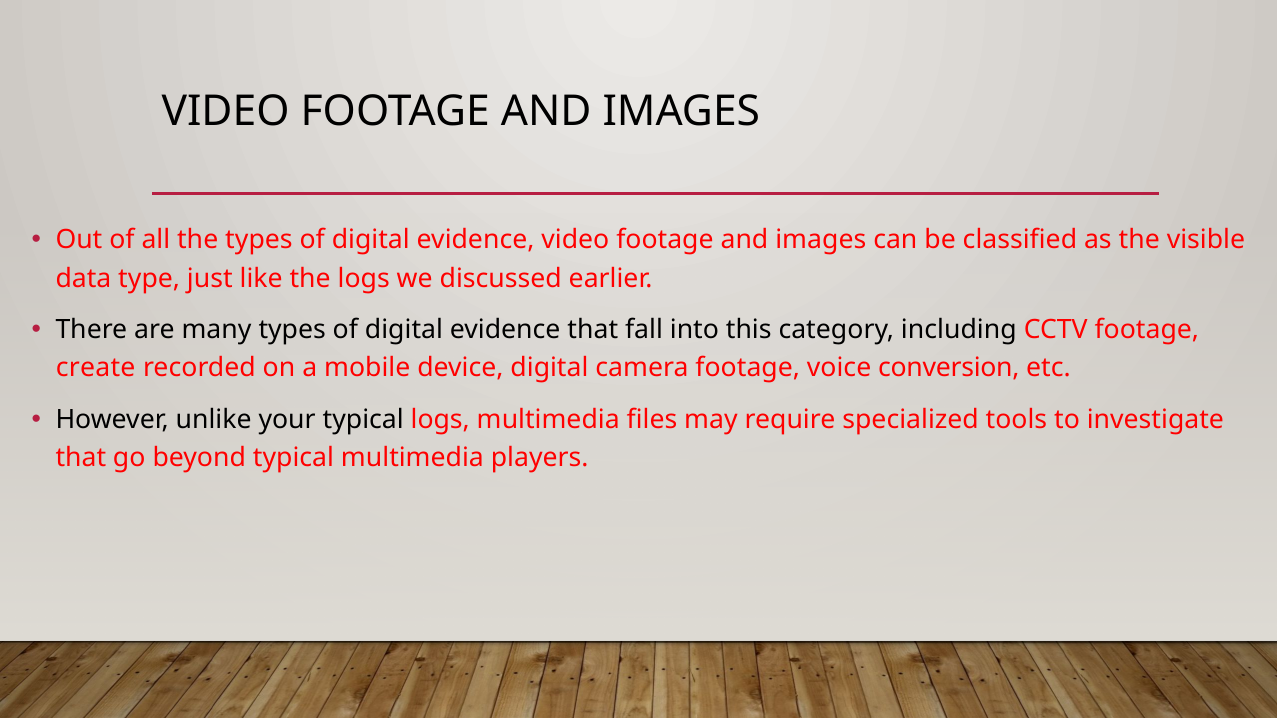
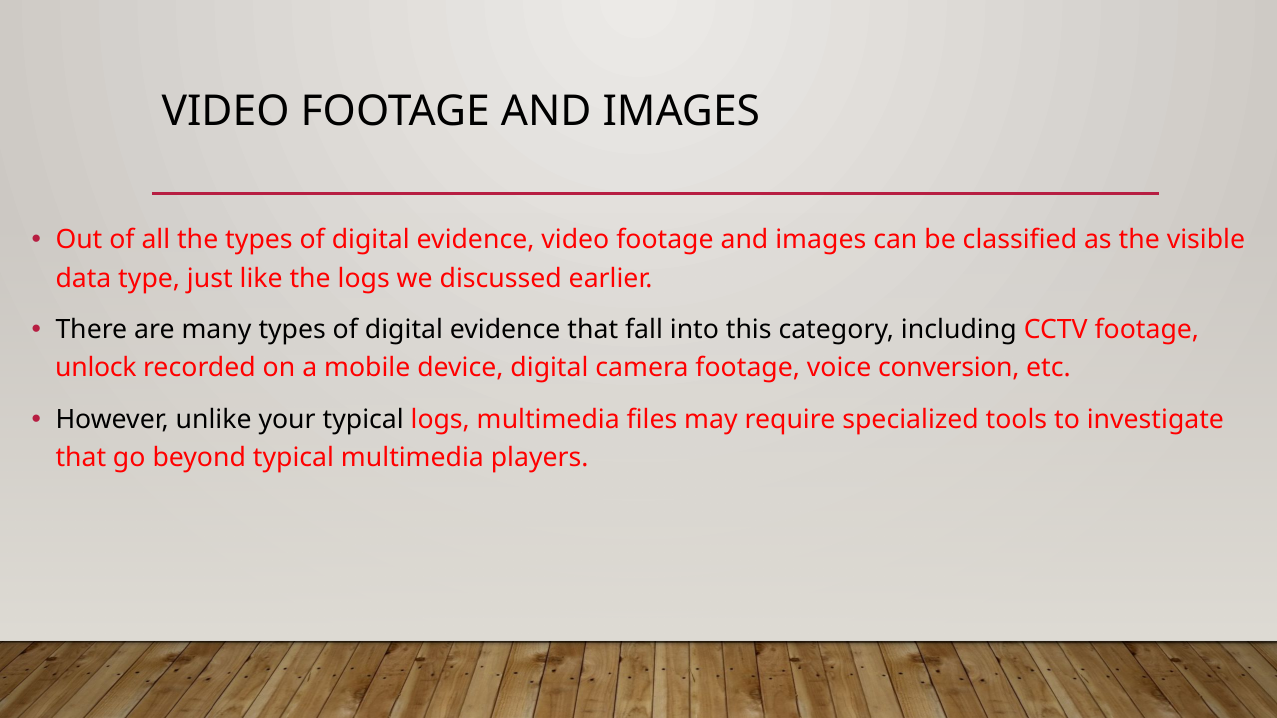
create: create -> unlock
